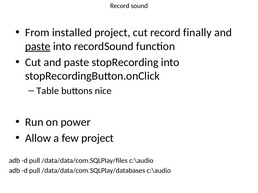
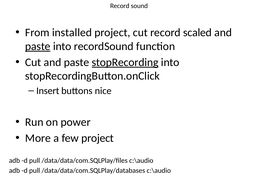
finally: finally -> scaled
stopRecording underline: none -> present
Table: Table -> Insert
Allow: Allow -> More
